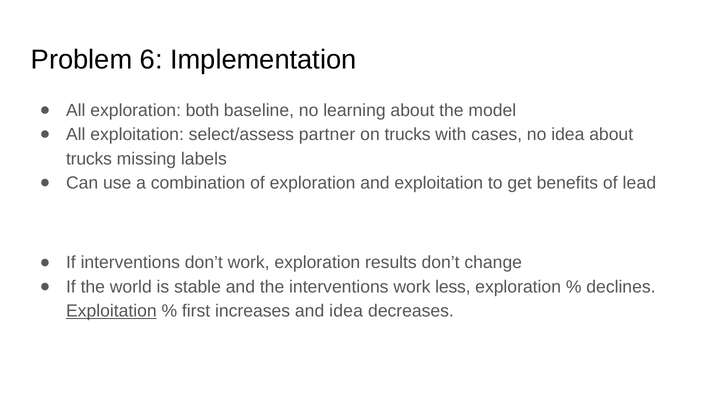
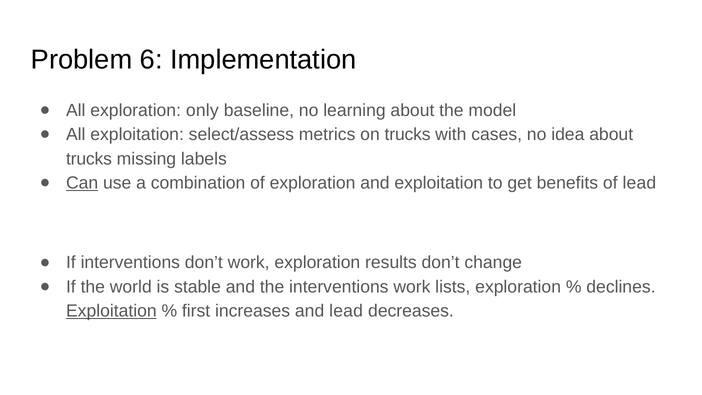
both: both -> only
partner: partner -> metrics
Can underline: none -> present
less: less -> lists
and idea: idea -> lead
